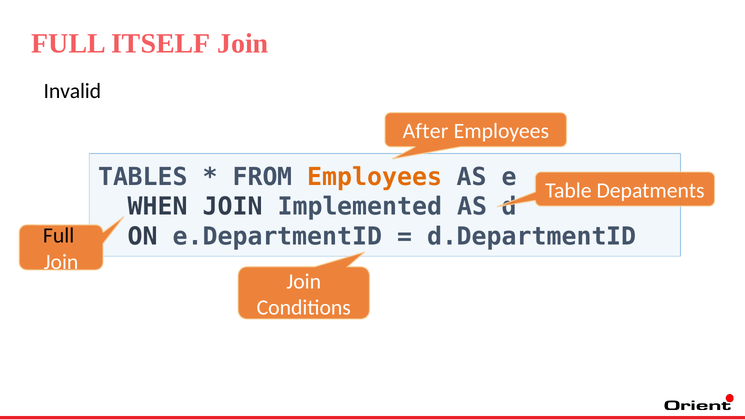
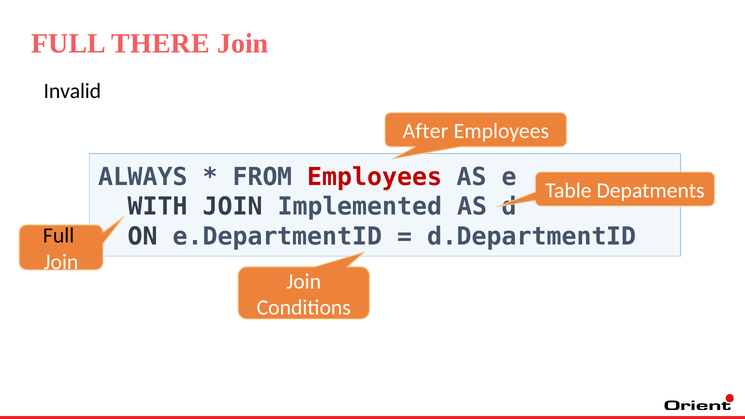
ITSELF: ITSELF -> THERE
TABLES: TABLES -> ALWAYS
Employees at (375, 177) colour: orange -> red
WHEN: WHEN -> WITH
